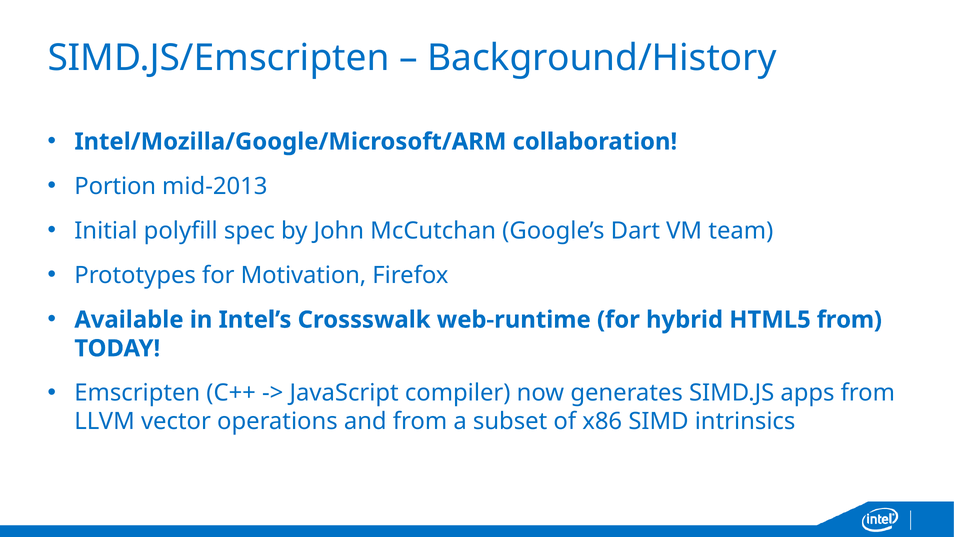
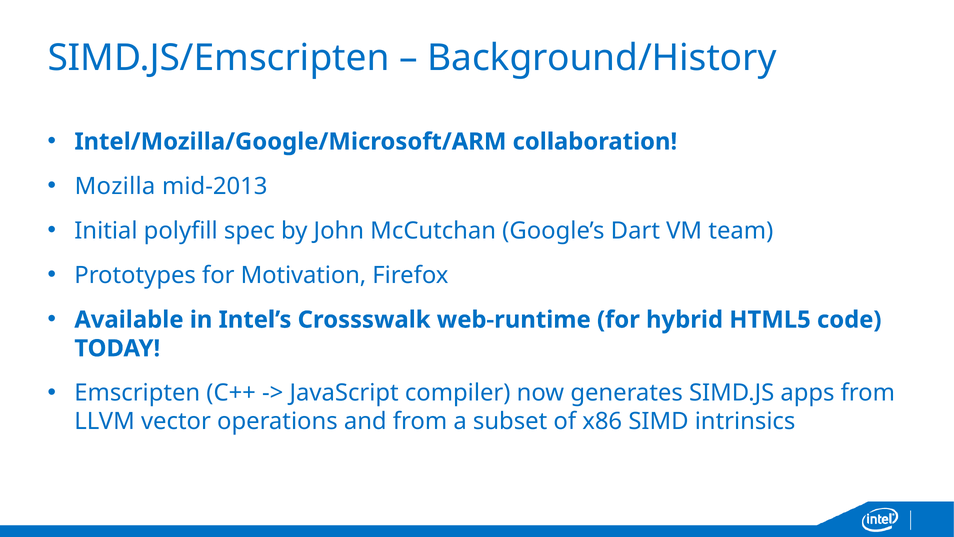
Portion: Portion -> Mozilla
HTML5 from: from -> code
